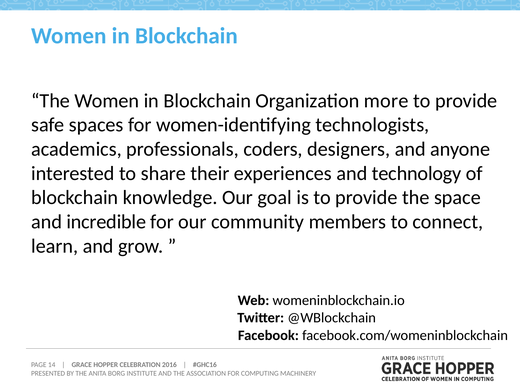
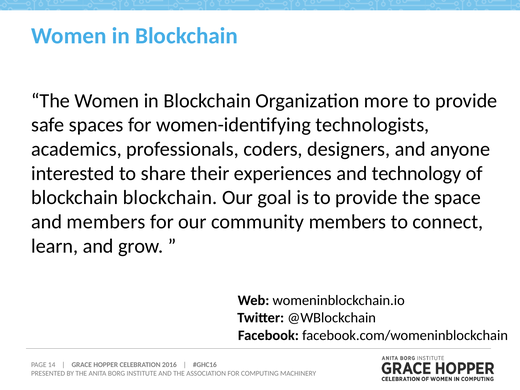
blockchain knowledge: knowledge -> blockchain
and incredible: incredible -> members
